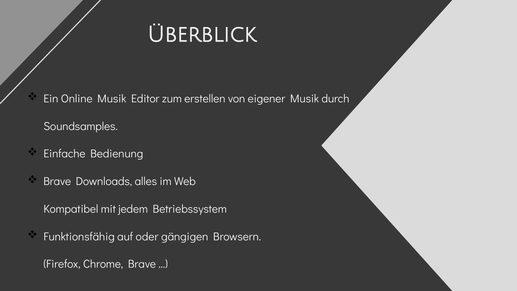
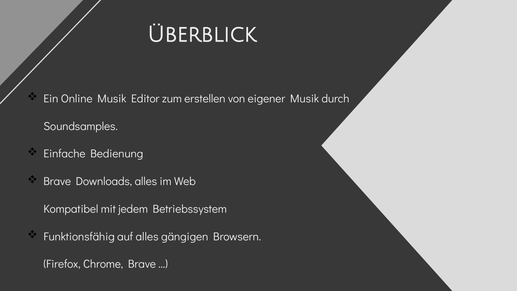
auf oder: oder -> alles
